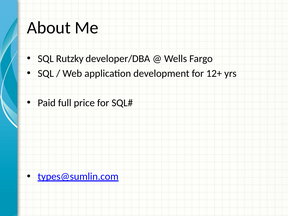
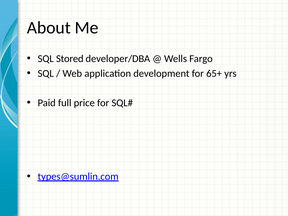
Rutzky: Rutzky -> Stored
12+: 12+ -> 65+
